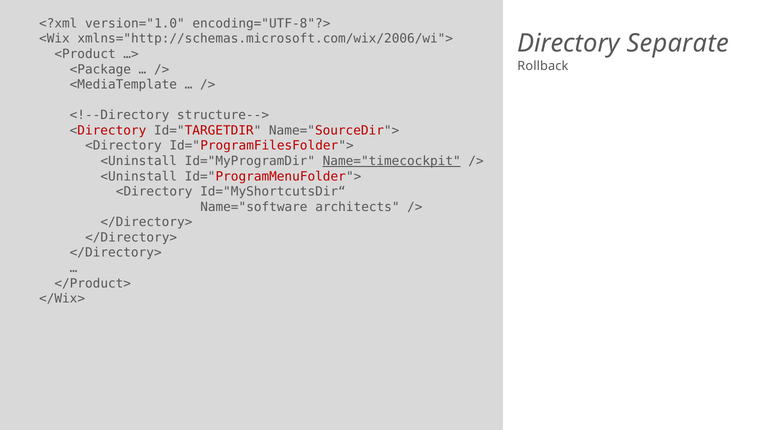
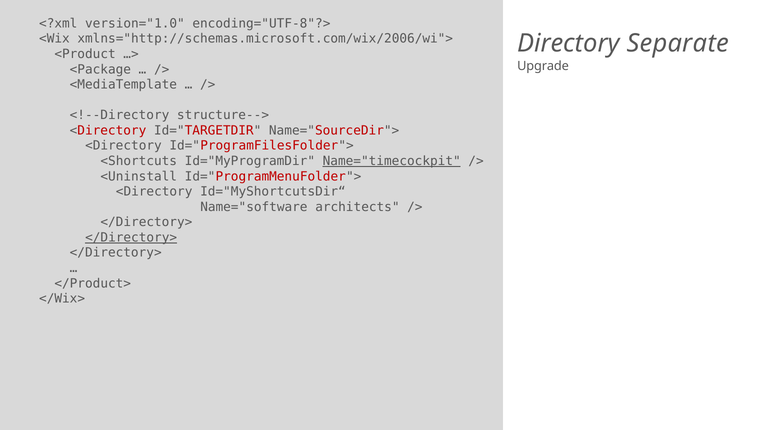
Rollback: Rollback -> Upgrade
<Uninstall at (139, 161): <Uninstall -> <Shortcuts
</Directory> at (131, 238) underline: none -> present
